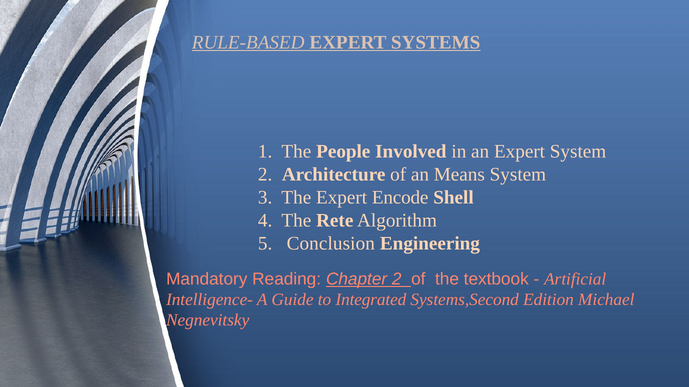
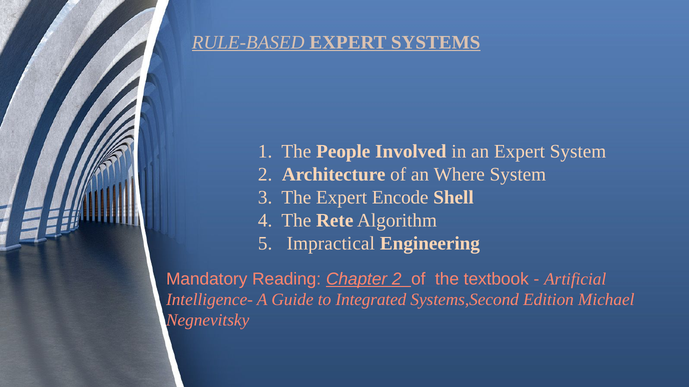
Means: Means -> Where
Conclusion: Conclusion -> Impractical
